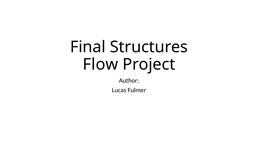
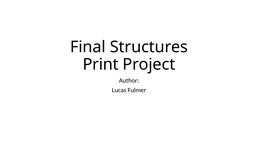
Flow: Flow -> Print
